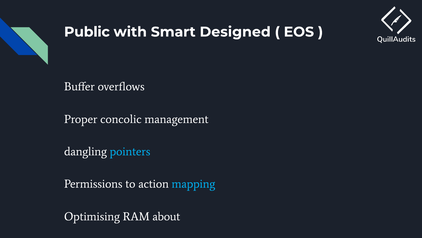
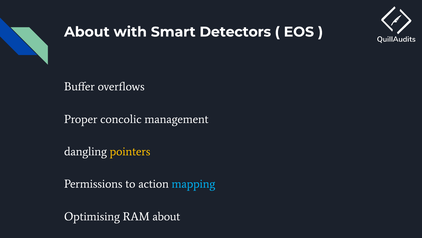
Public at (87, 32): Public -> About
Designed: Designed -> Detectors
pointers colour: light blue -> yellow
